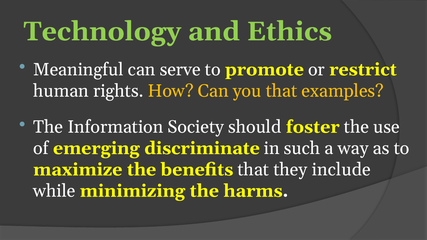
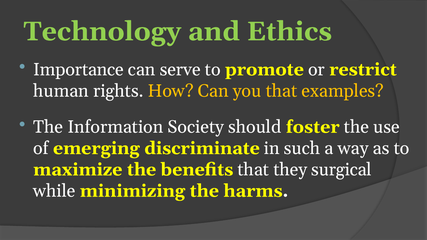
Meaningful: Meaningful -> Importance
include: include -> surgical
